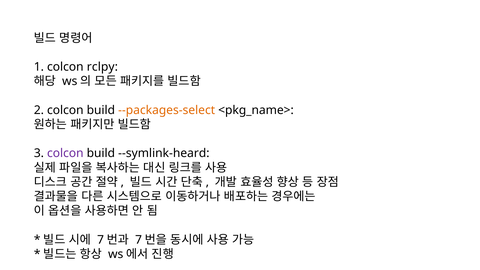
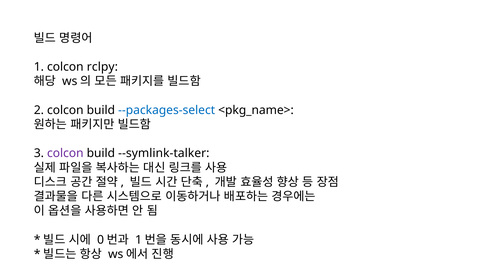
--packages-select colour: orange -> blue
--symlink-heard: --symlink-heard -> --symlink-talker
7 at (101, 240): 7 -> 0
7 at (139, 240): 7 -> 1
